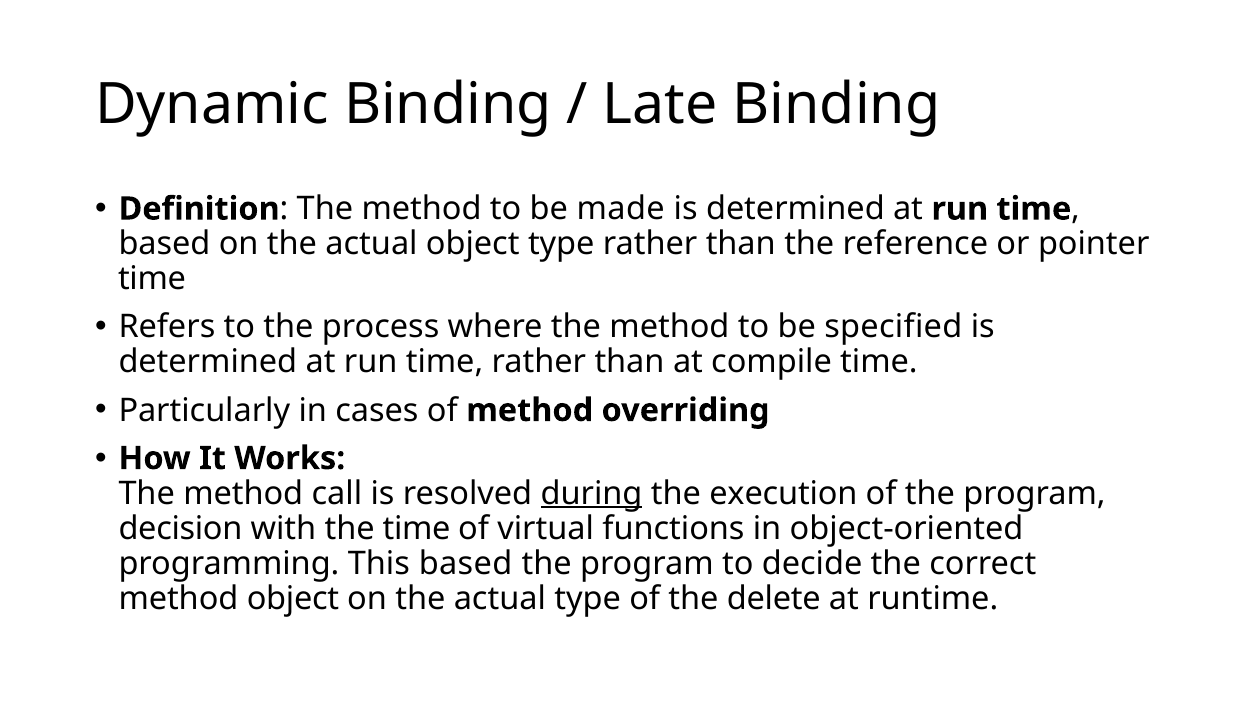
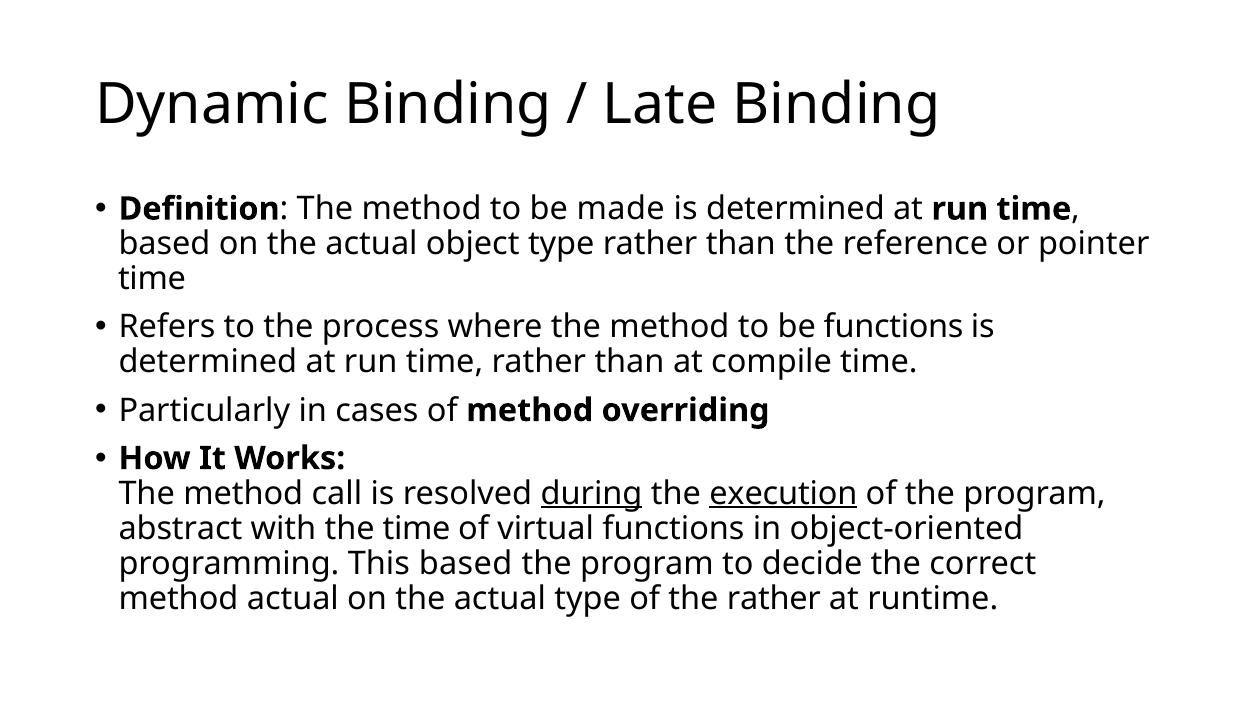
be specified: specified -> functions
execution underline: none -> present
decision: decision -> abstract
method object: object -> actual
the delete: delete -> rather
